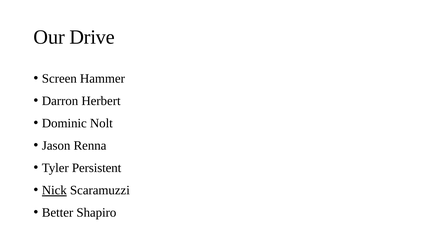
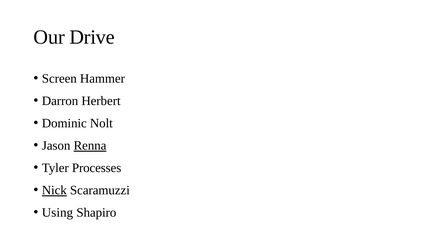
Renna underline: none -> present
Persistent: Persistent -> Processes
Better: Better -> Using
